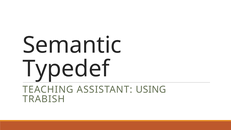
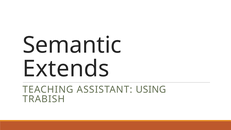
Typedef: Typedef -> Extends
